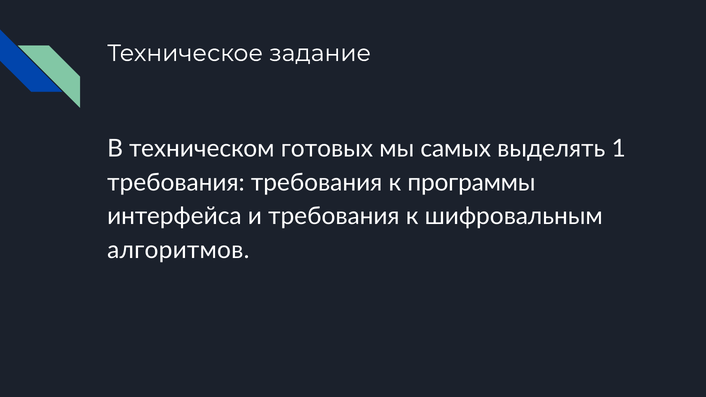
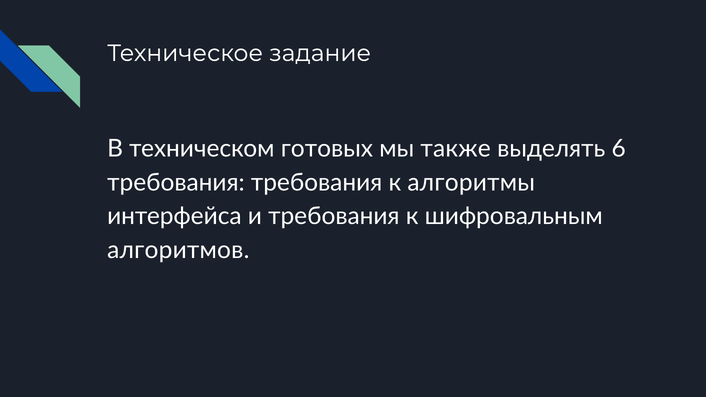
самых: самых -> также
1: 1 -> 6
программы: программы -> алгоритмы
